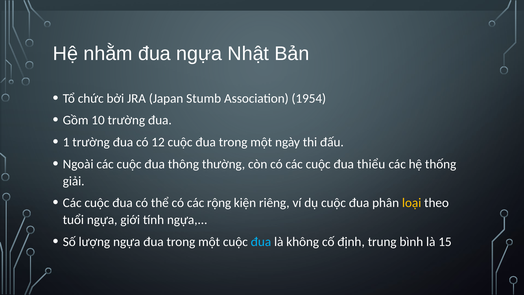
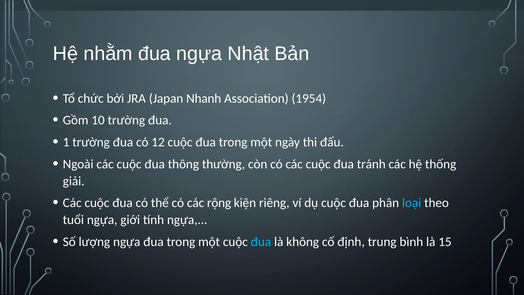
Stumb: Stumb -> Nhanh
thiểu: thiểu -> tránh
loại colour: yellow -> light blue
